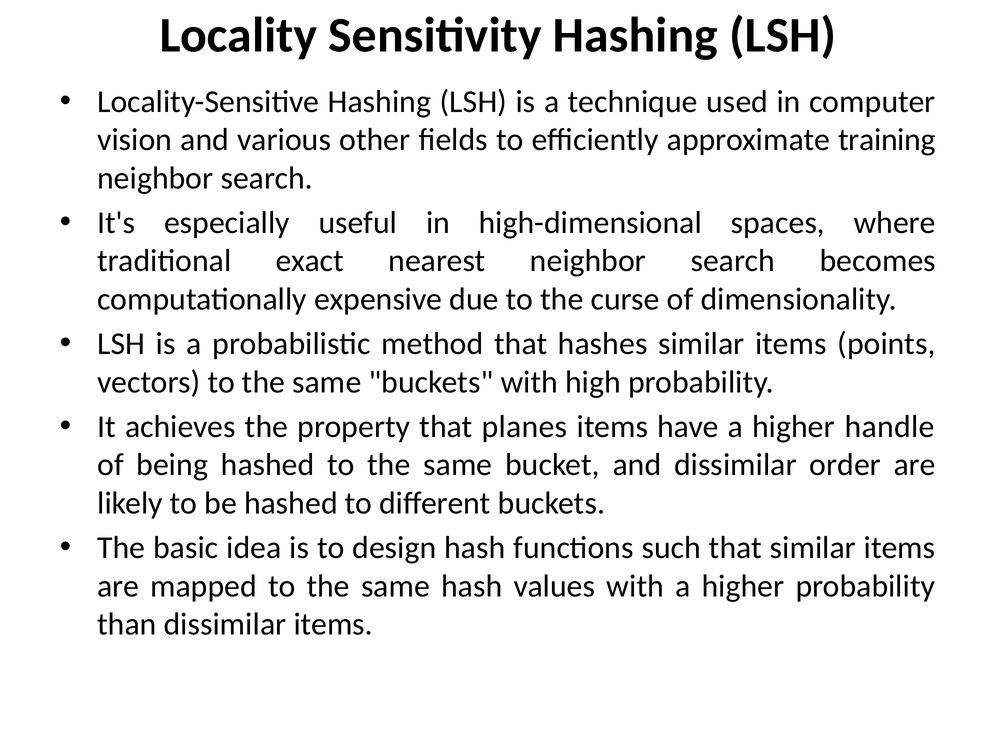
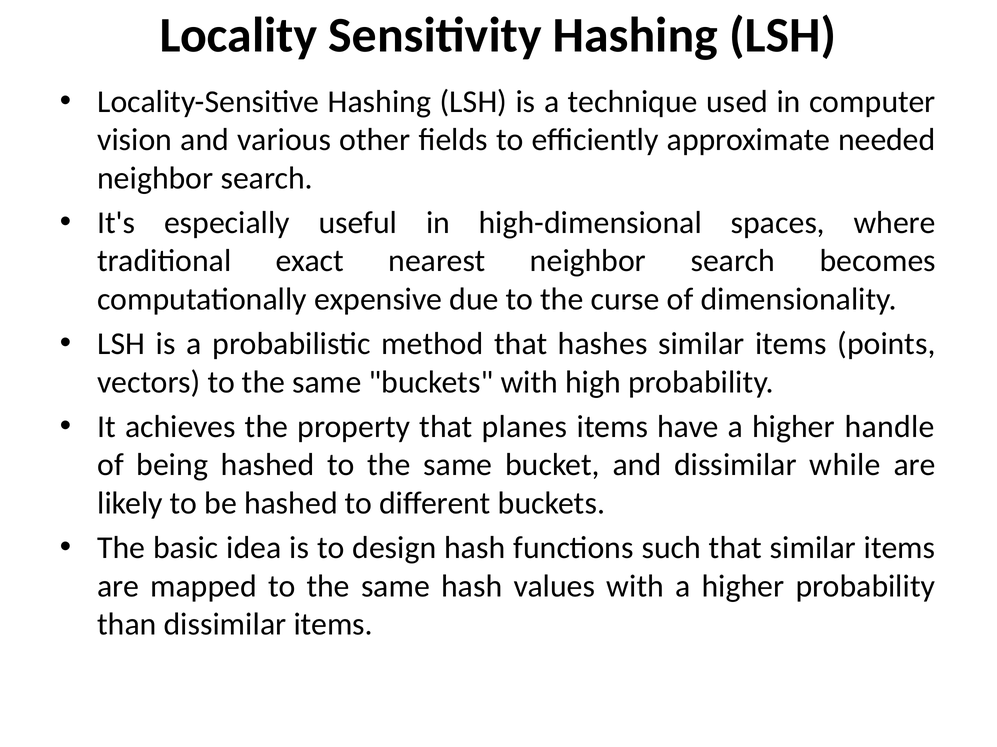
training: training -> needed
order: order -> while
